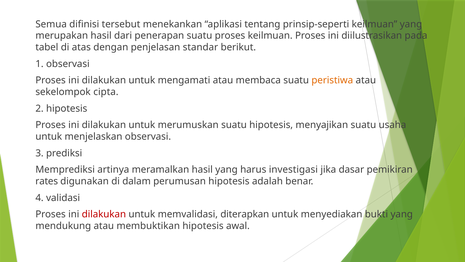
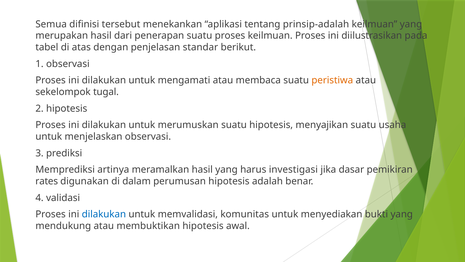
prinsip-seperti: prinsip-seperti -> prinsip-adalah
cipta: cipta -> tugal
dilakukan at (104, 214) colour: red -> blue
diterapkan: diterapkan -> komunitas
